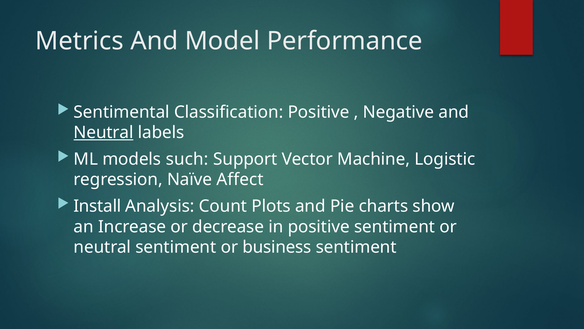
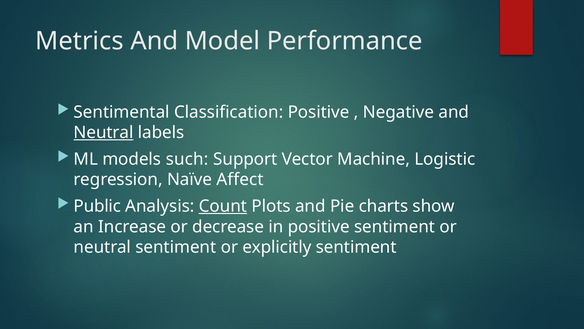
Install: Install -> Public
Count underline: none -> present
business: business -> explicitly
